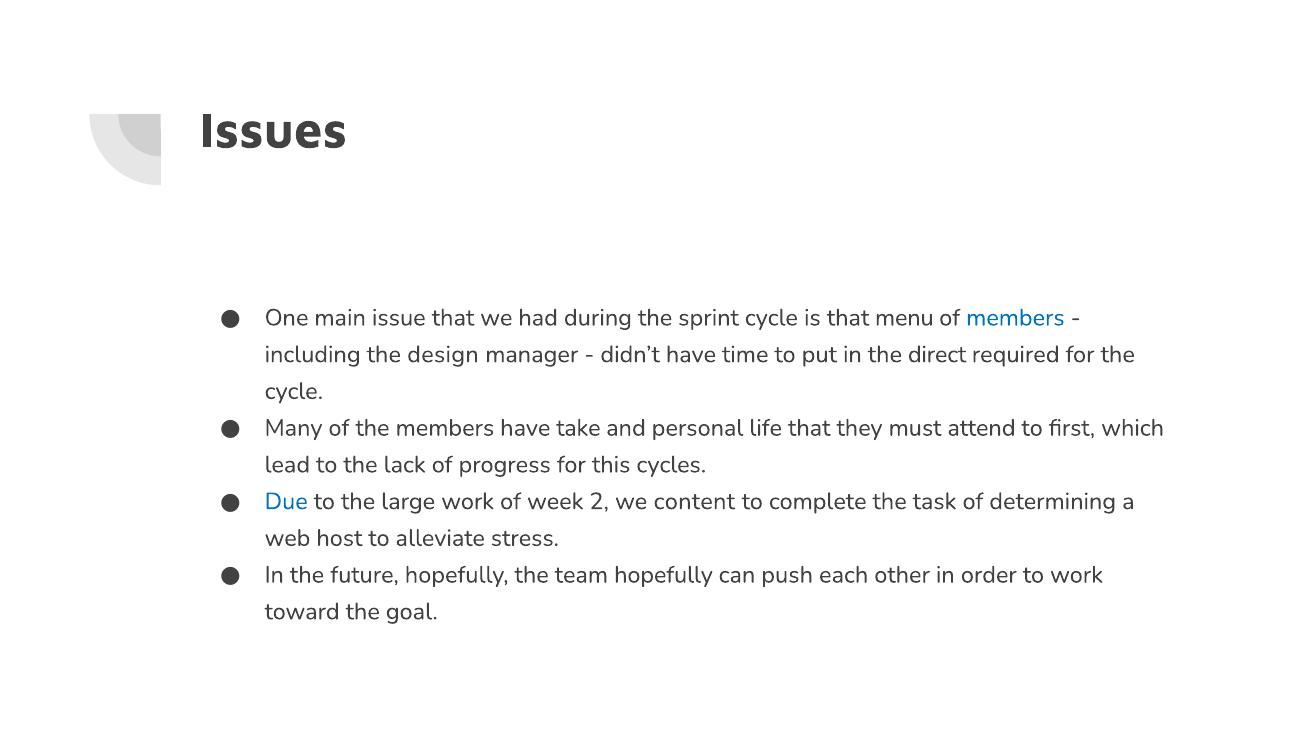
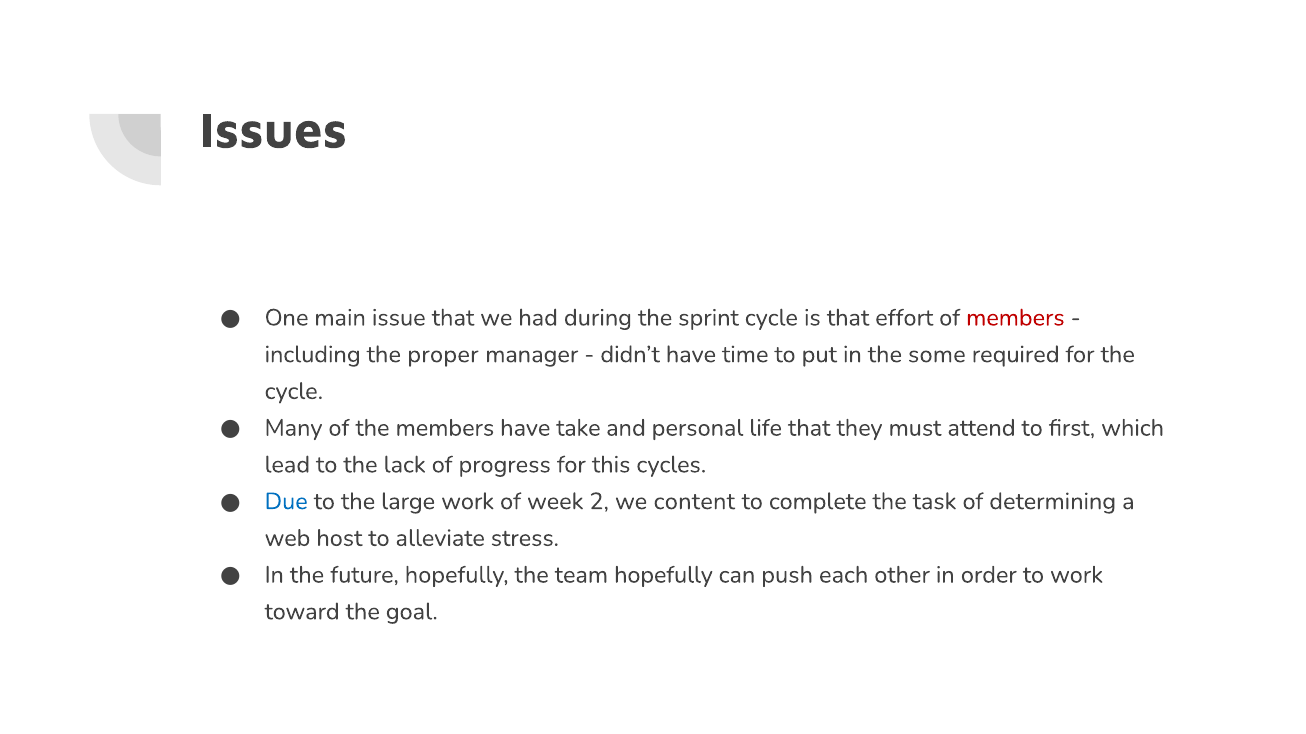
menu: menu -> effort
members at (1015, 318) colour: blue -> red
design: design -> proper
direct: direct -> some
